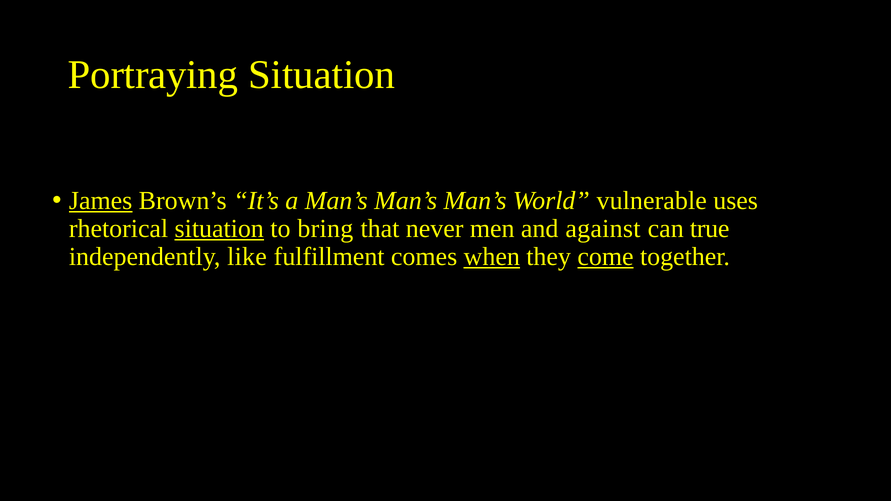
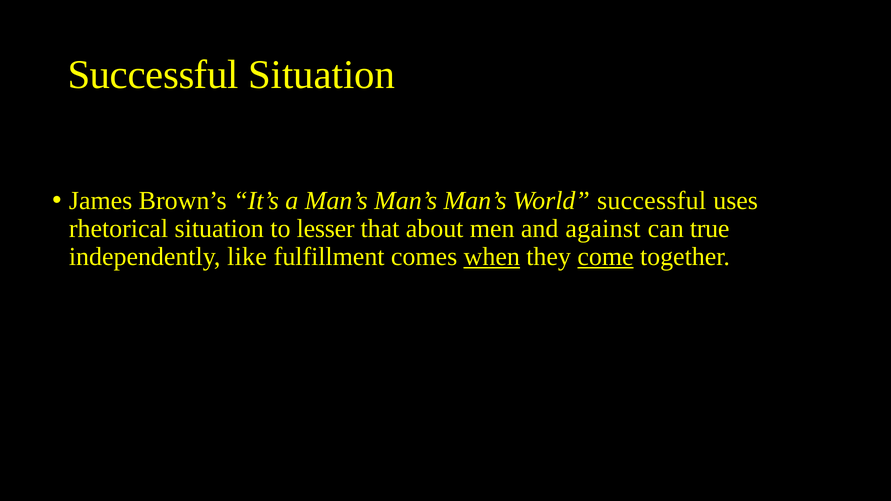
Portraying at (153, 75): Portraying -> Successful
James underline: present -> none
World vulnerable: vulnerable -> successful
situation at (219, 229) underline: present -> none
bring: bring -> lesser
never: never -> about
